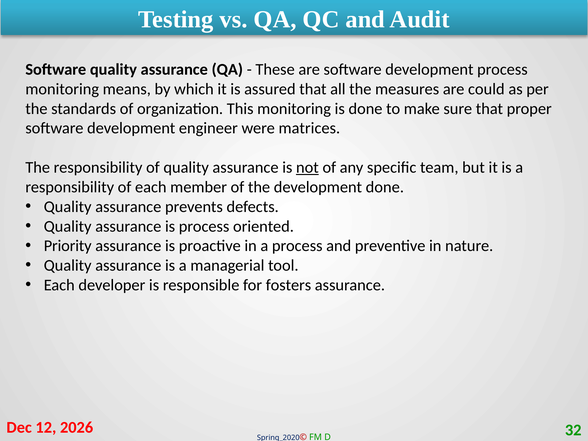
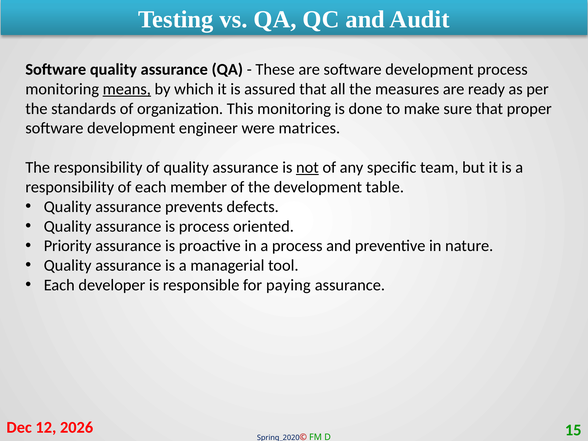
means underline: none -> present
could: could -> ready
development done: done -> table
fosters: fosters -> paying
32: 32 -> 15
